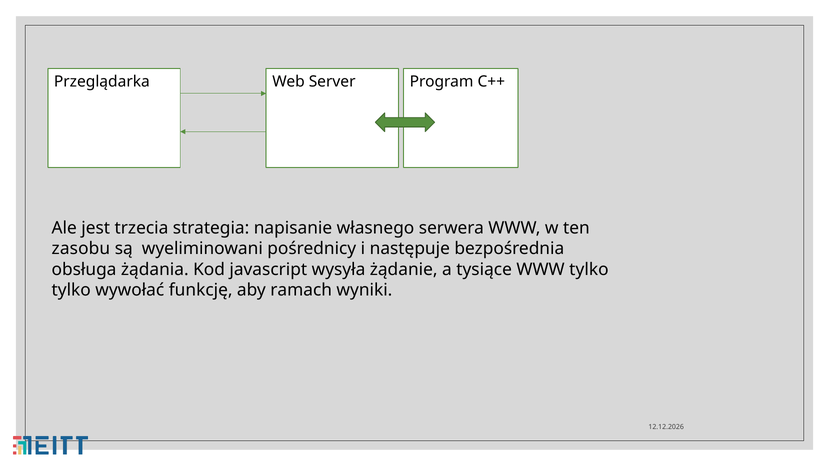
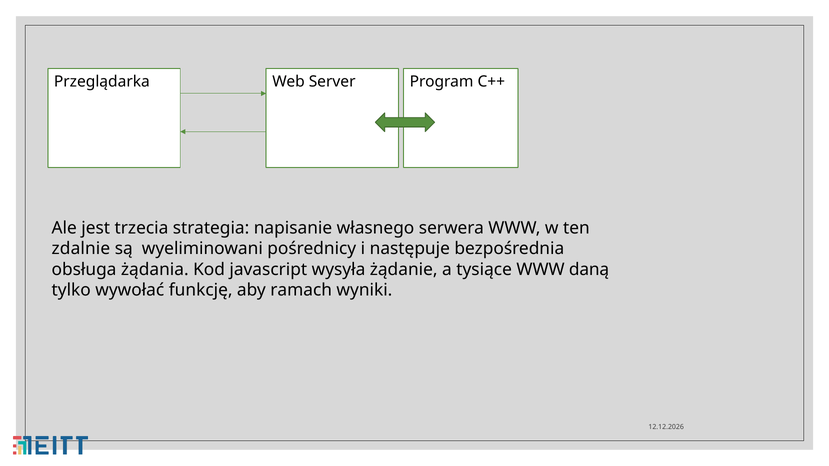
zasobu: zasobu -> zdalnie
WWW tylko: tylko -> daną
